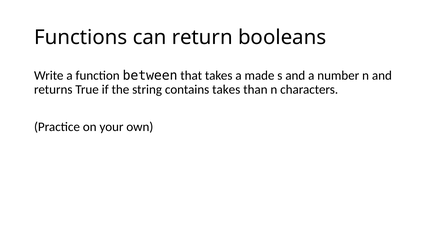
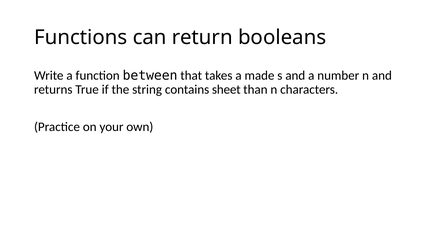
contains takes: takes -> sheet
